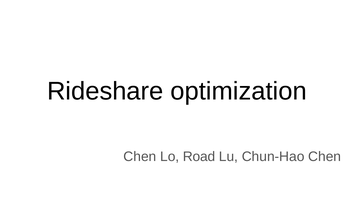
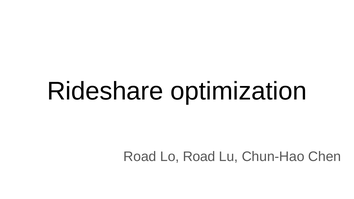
Chen at (140, 157): Chen -> Road
